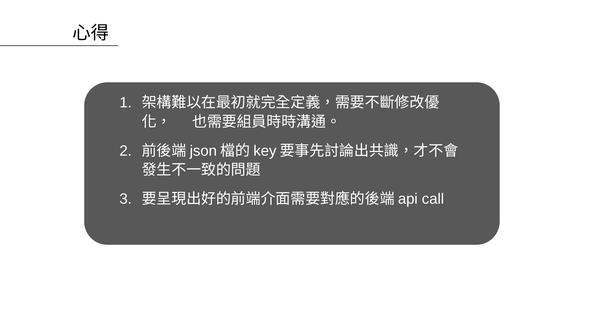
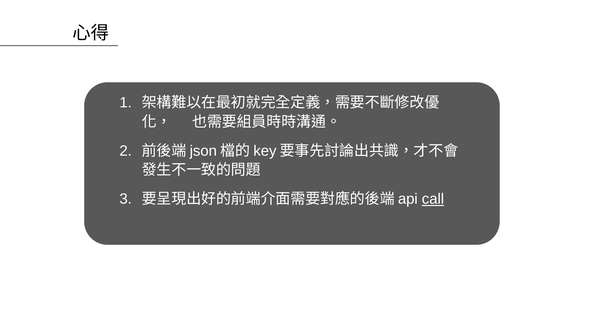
call underline: none -> present
